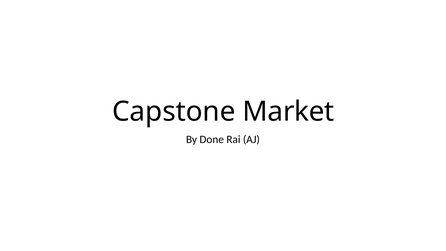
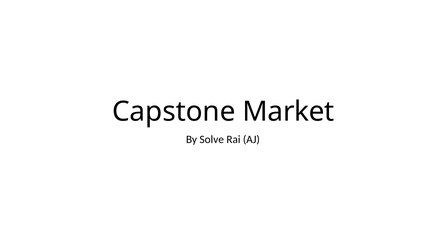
Done: Done -> Solve
